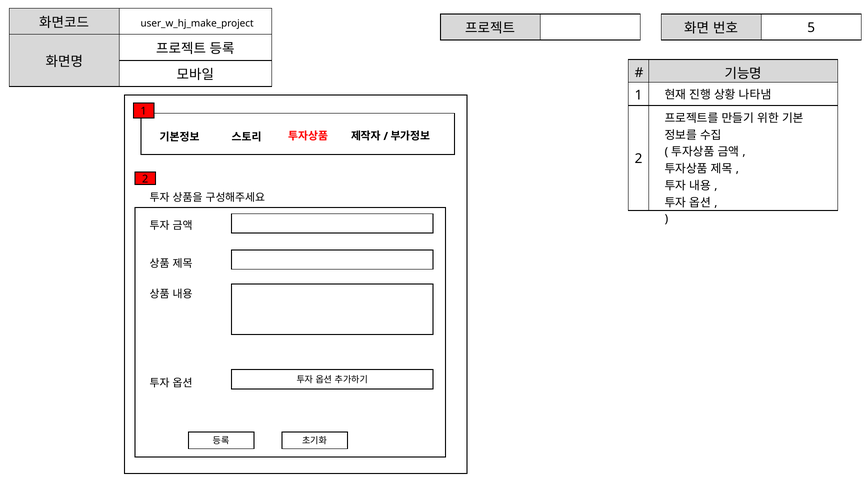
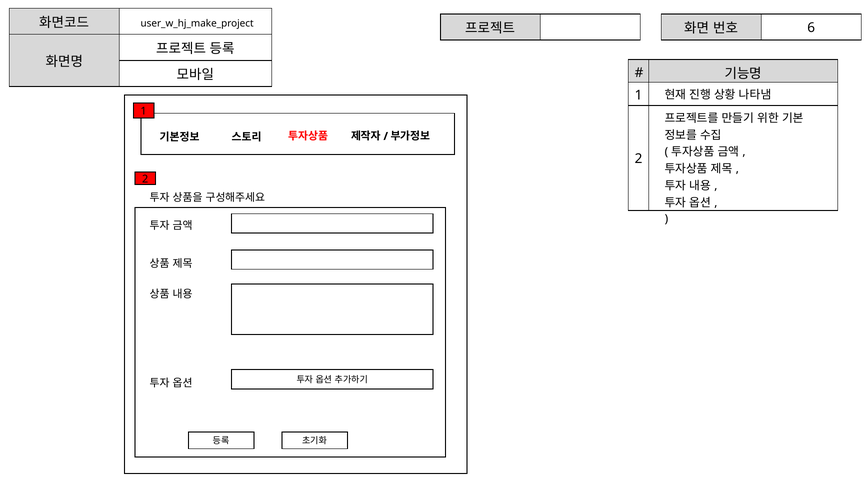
5: 5 -> 6
